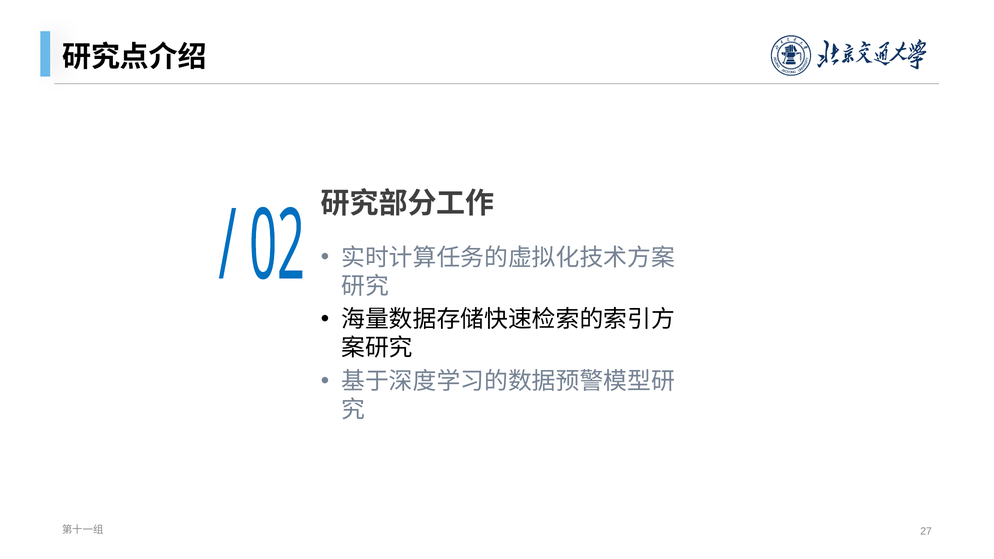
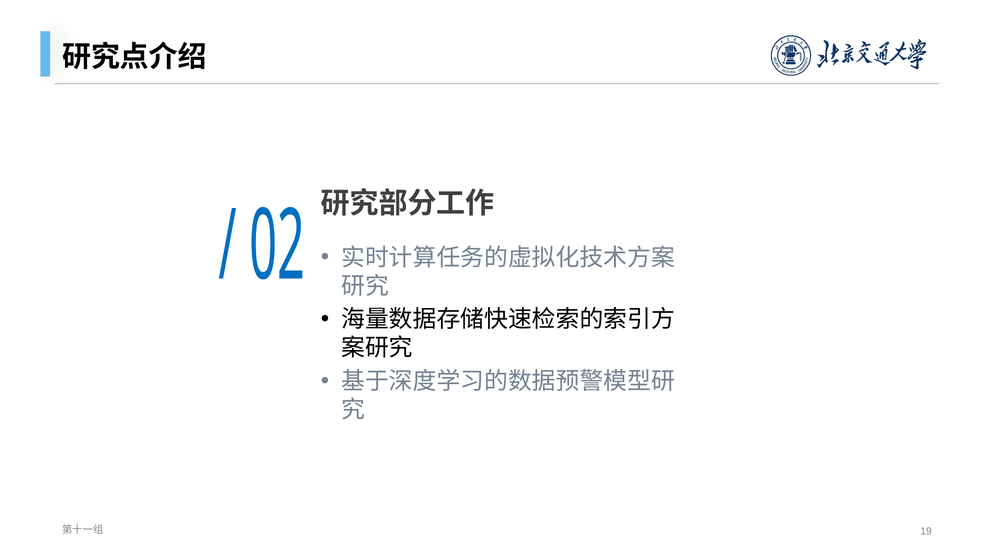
27: 27 -> 19
